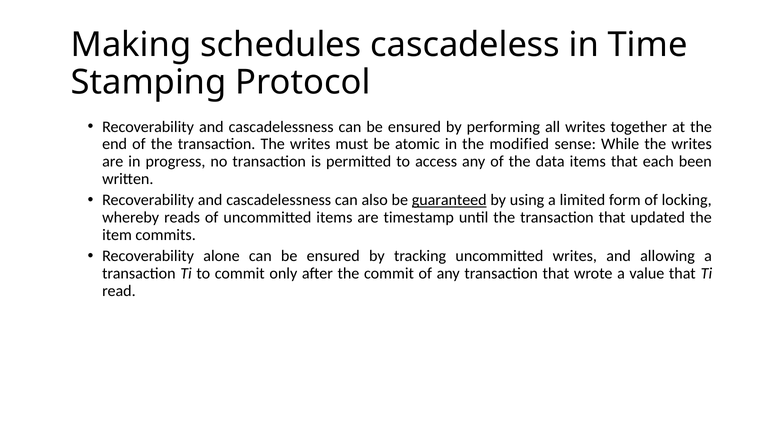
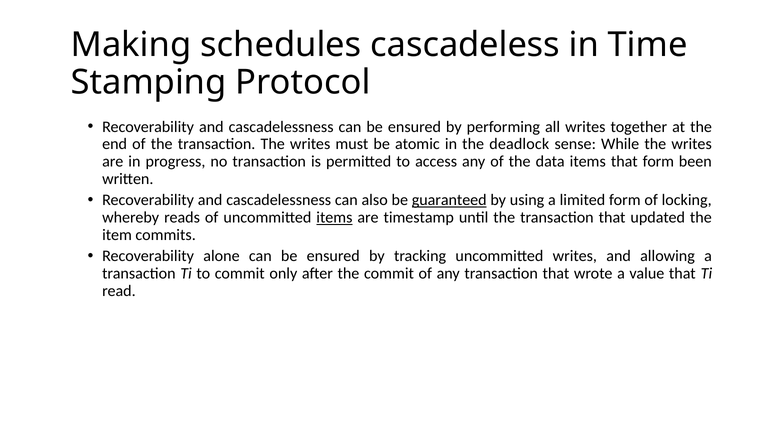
modified: modified -> deadlock
that each: each -> form
items at (334, 218) underline: none -> present
